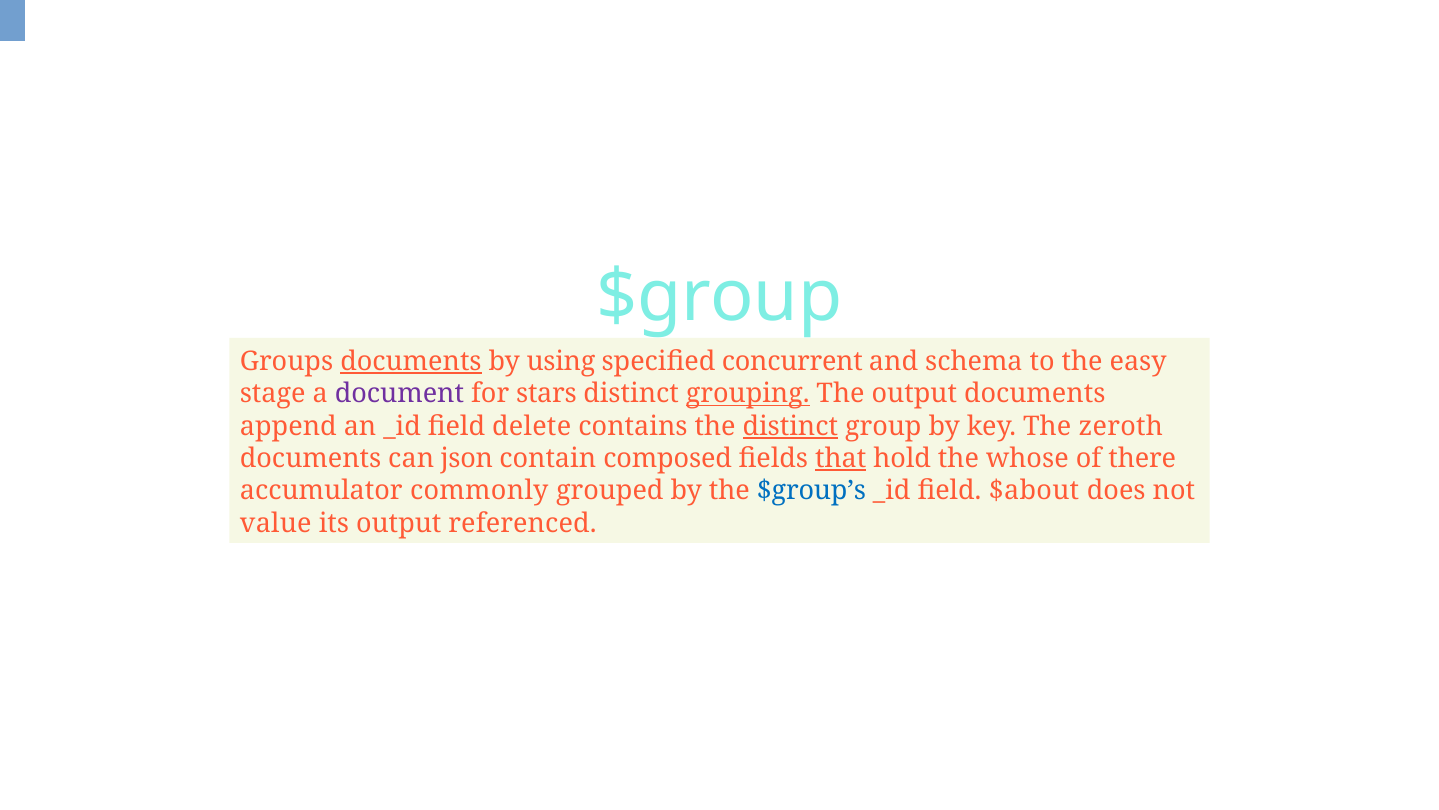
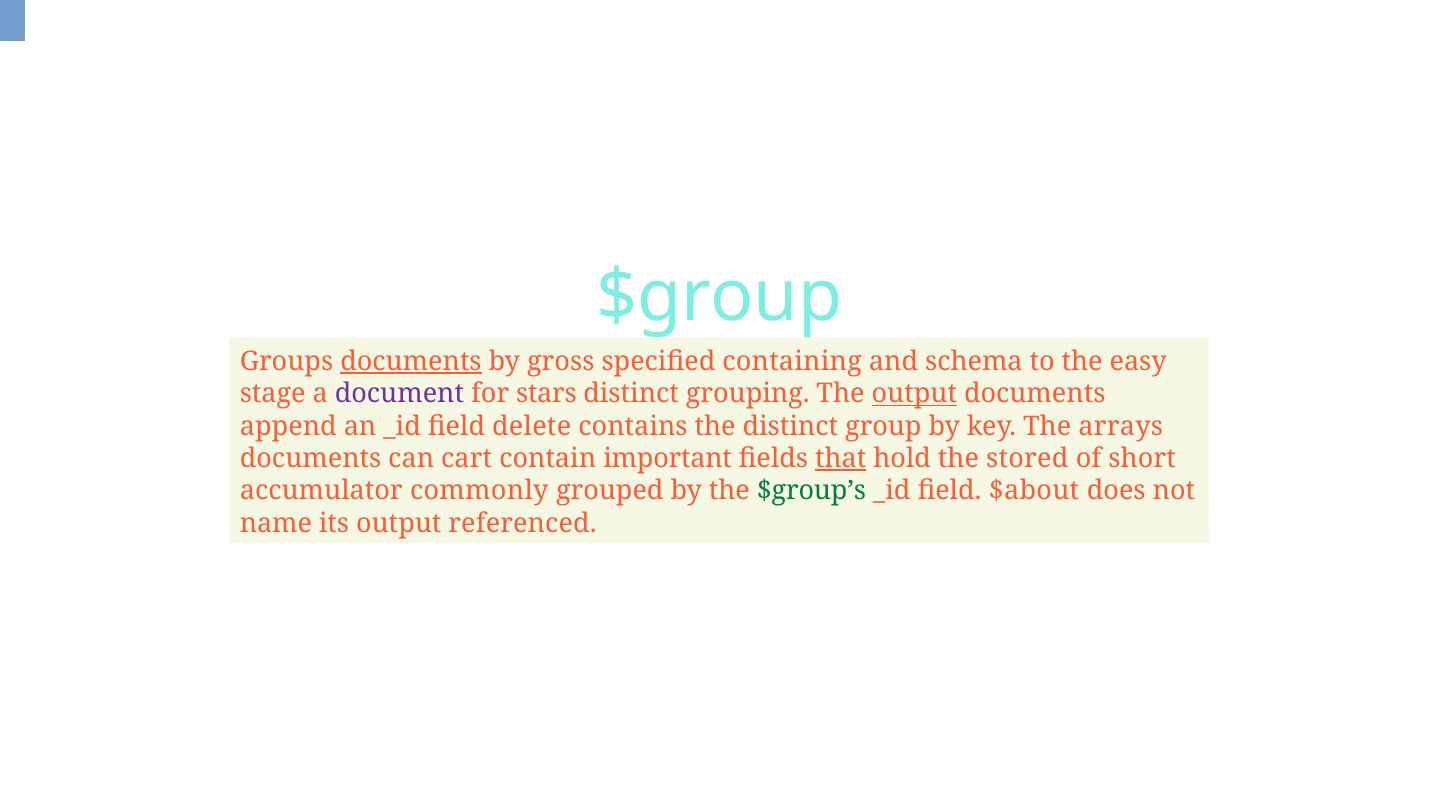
using: using -> gross
concurrent: concurrent -> containing
grouping underline: present -> none
output at (914, 394) underline: none -> present
distinct at (790, 426) underline: present -> none
zeroth: zeroth -> arrays
json: json -> cart
composed: composed -> important
whose: whose -> stored
there: there -> short
$group’s colour: blue -> green
value: value -> name
